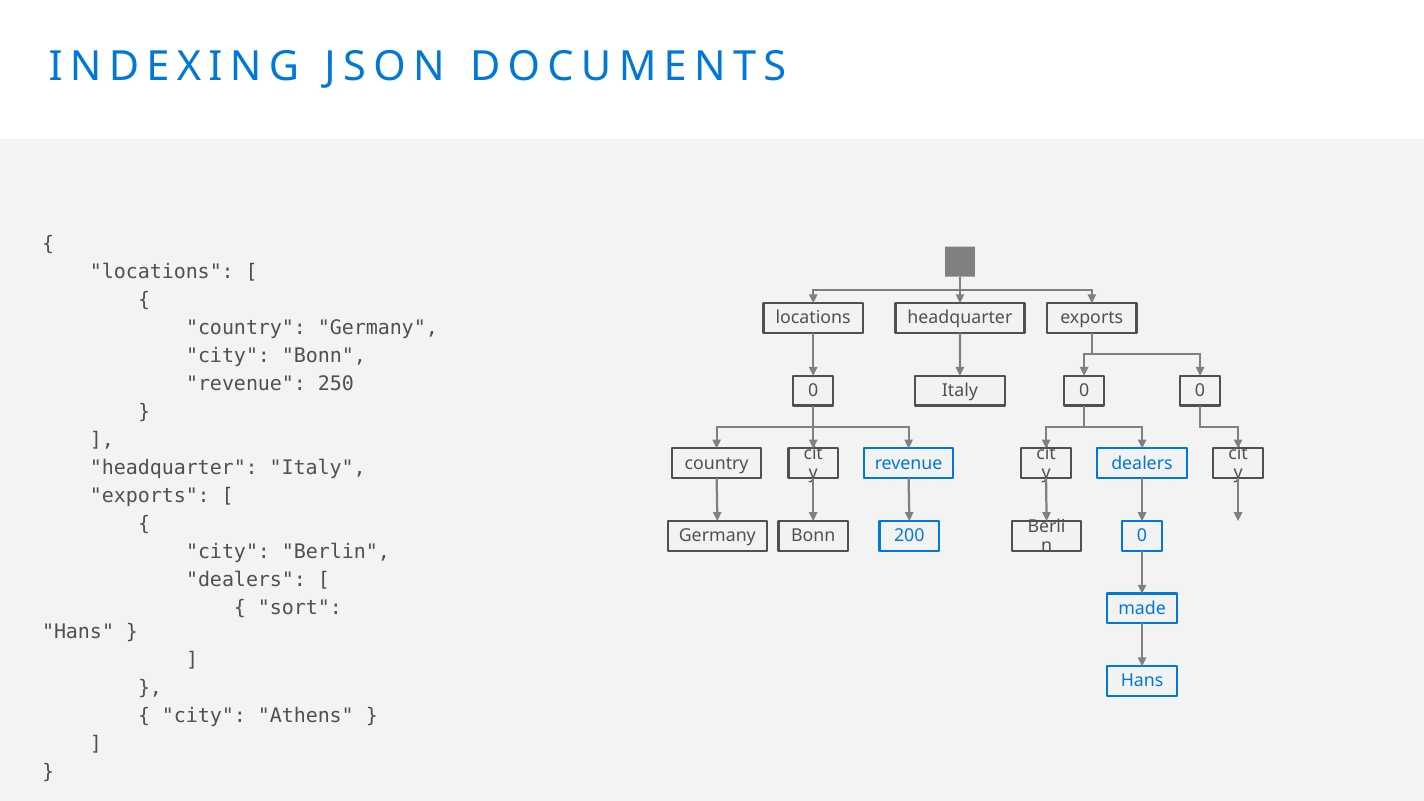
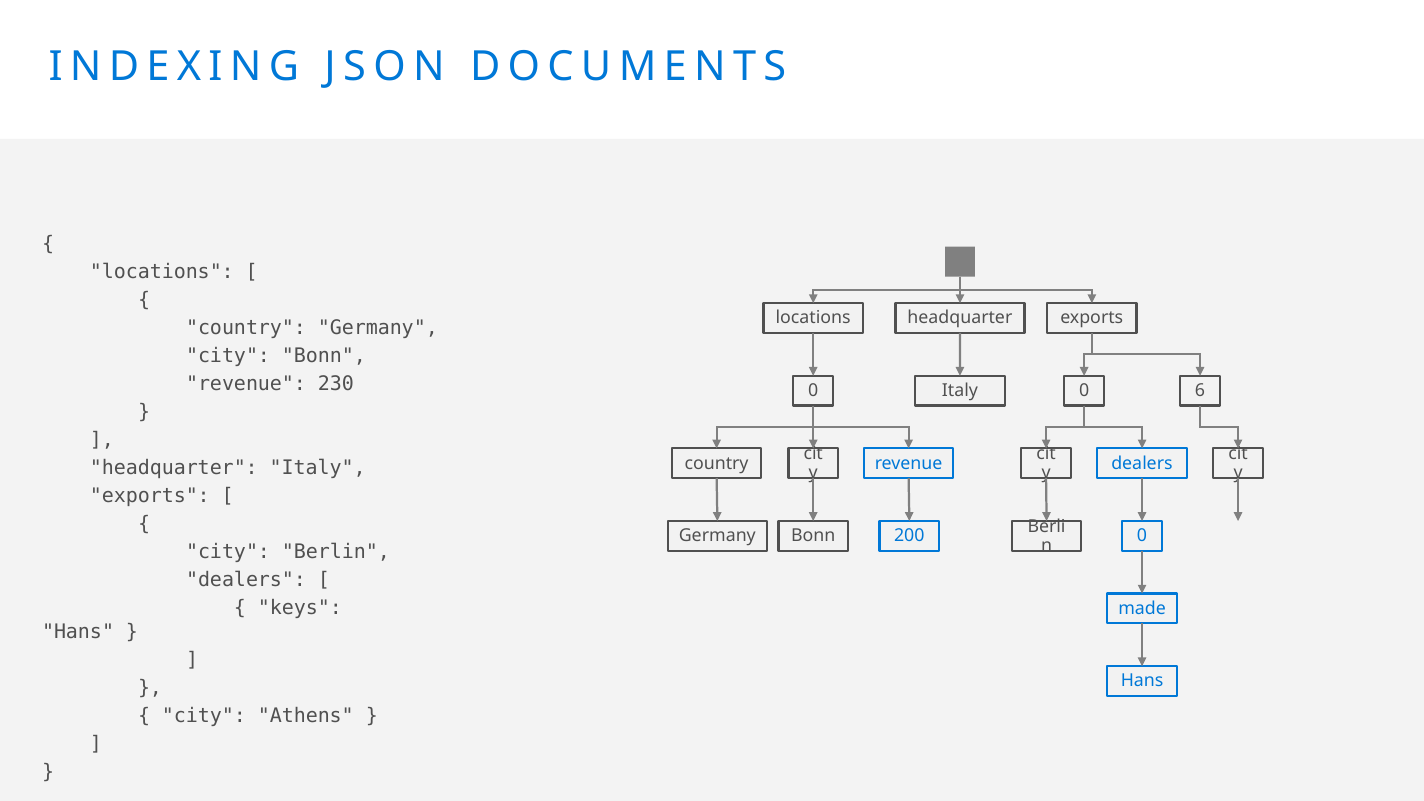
250: 250 -> 230
0 0: 0 -> 6
sort: sort -> keys
